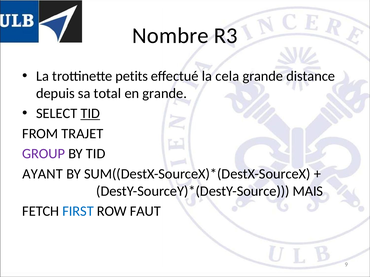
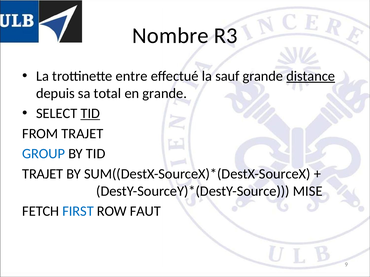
petits: petits -> entre
cela: cela -> sauf
distance underline: none -> present
GROUP colour: purple -> blue
AYANT at (43, 174): AYANT -> TRAJET
MAIS: MAIS -> MISE
